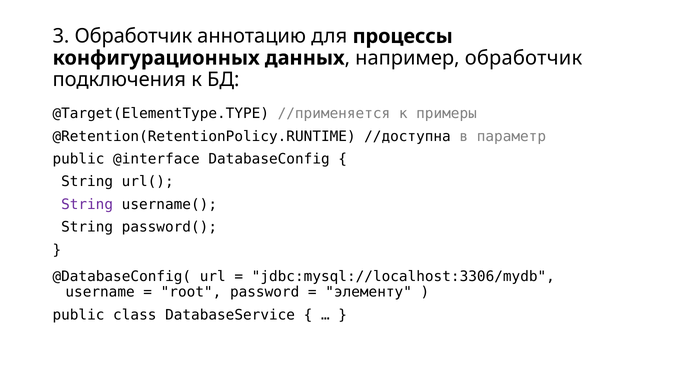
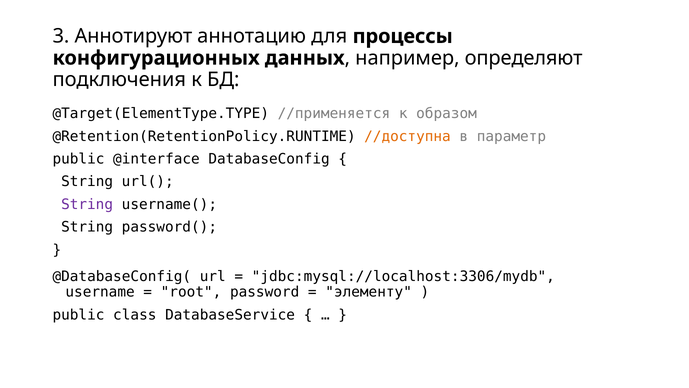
3 Обработчик: Обработчик -> Аннотируют
например обработчик: обработчик -> определяют
примеры: примеры -> образом
//доступна colour: black -> orange
